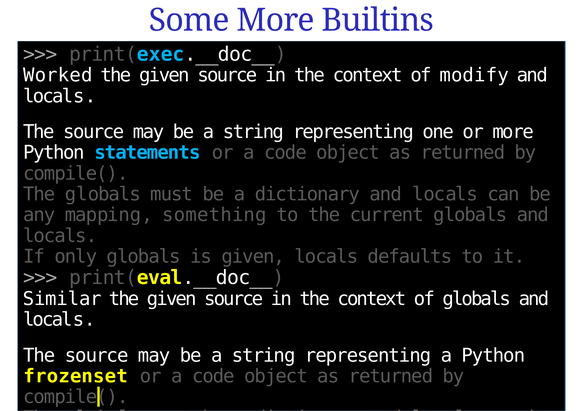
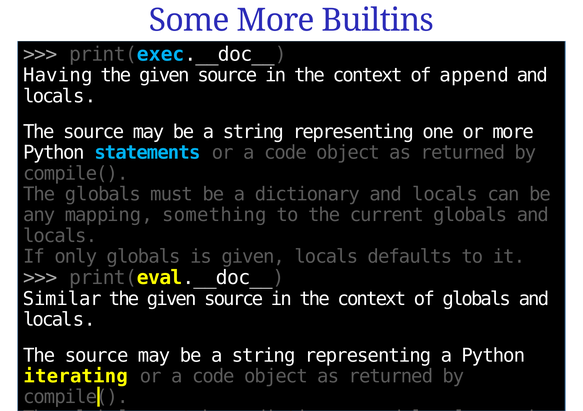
Worked: Worked -> Having
modify: modify -> append
frozenset: frozenset -> iterating
